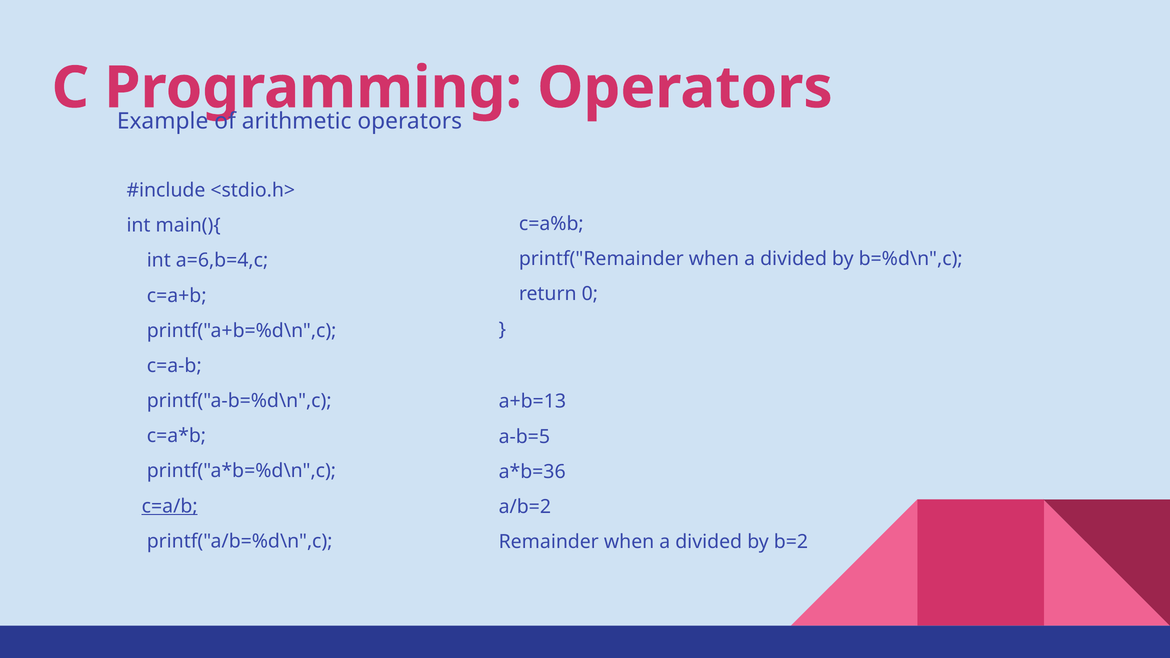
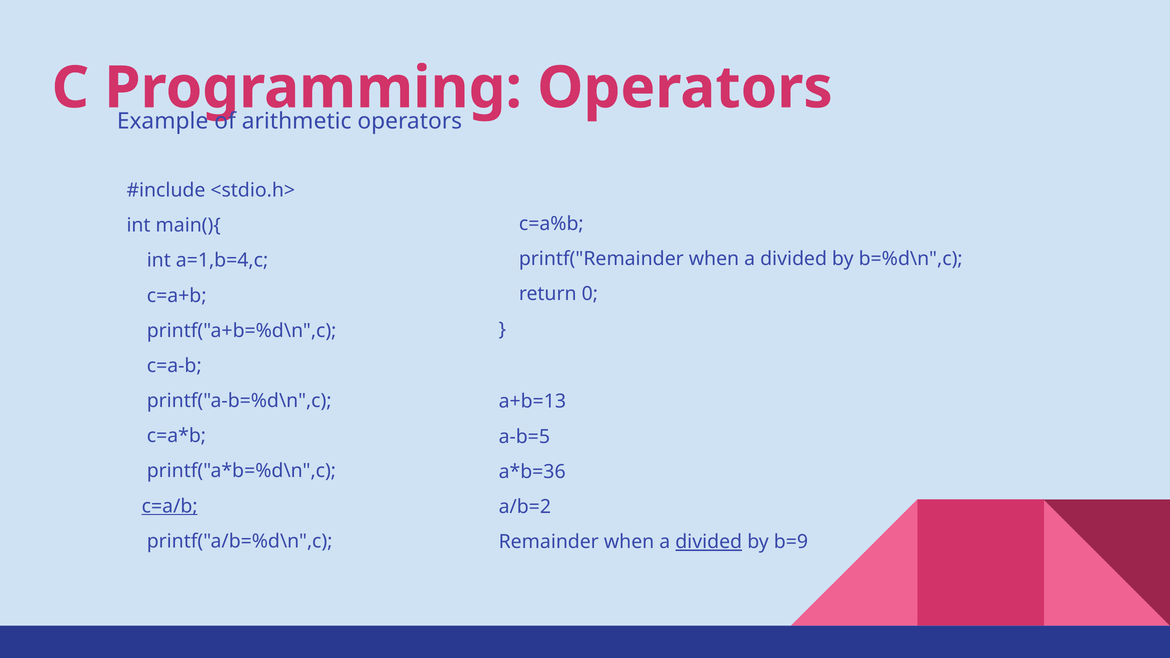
a=6,b=4,c: a=6,b=4,c -> a=1,b=4,c
divided at (709, 542) underline: none -> present
b=2: b=2 -> b=9
